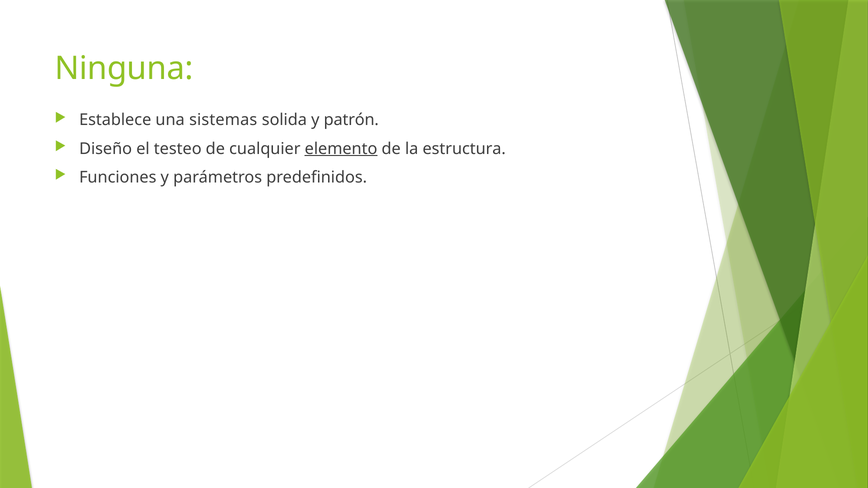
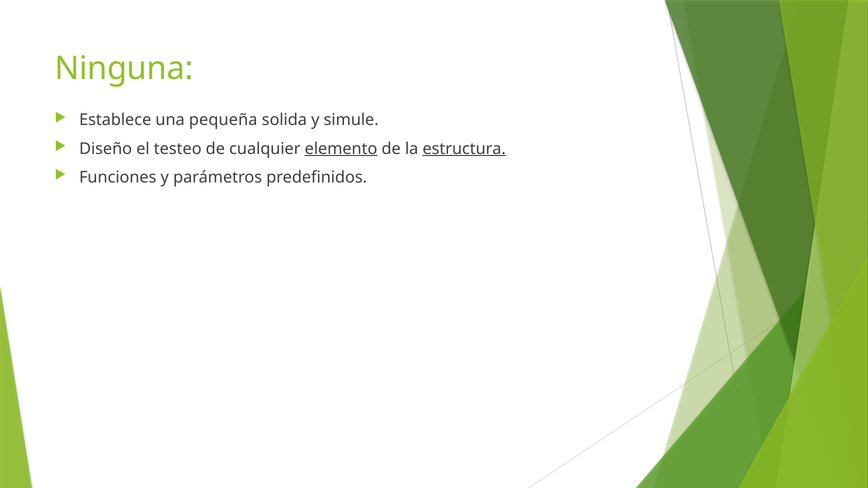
sistemas: sistemas -> pequeña
patrón: patrón -> simule
estructura underline: none -> present
